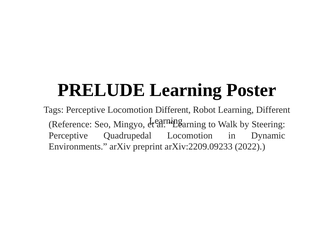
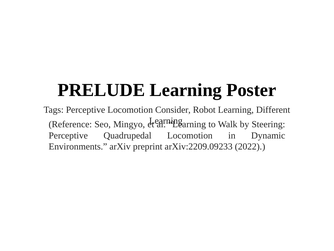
Locomotion Different: Different -> Consider
